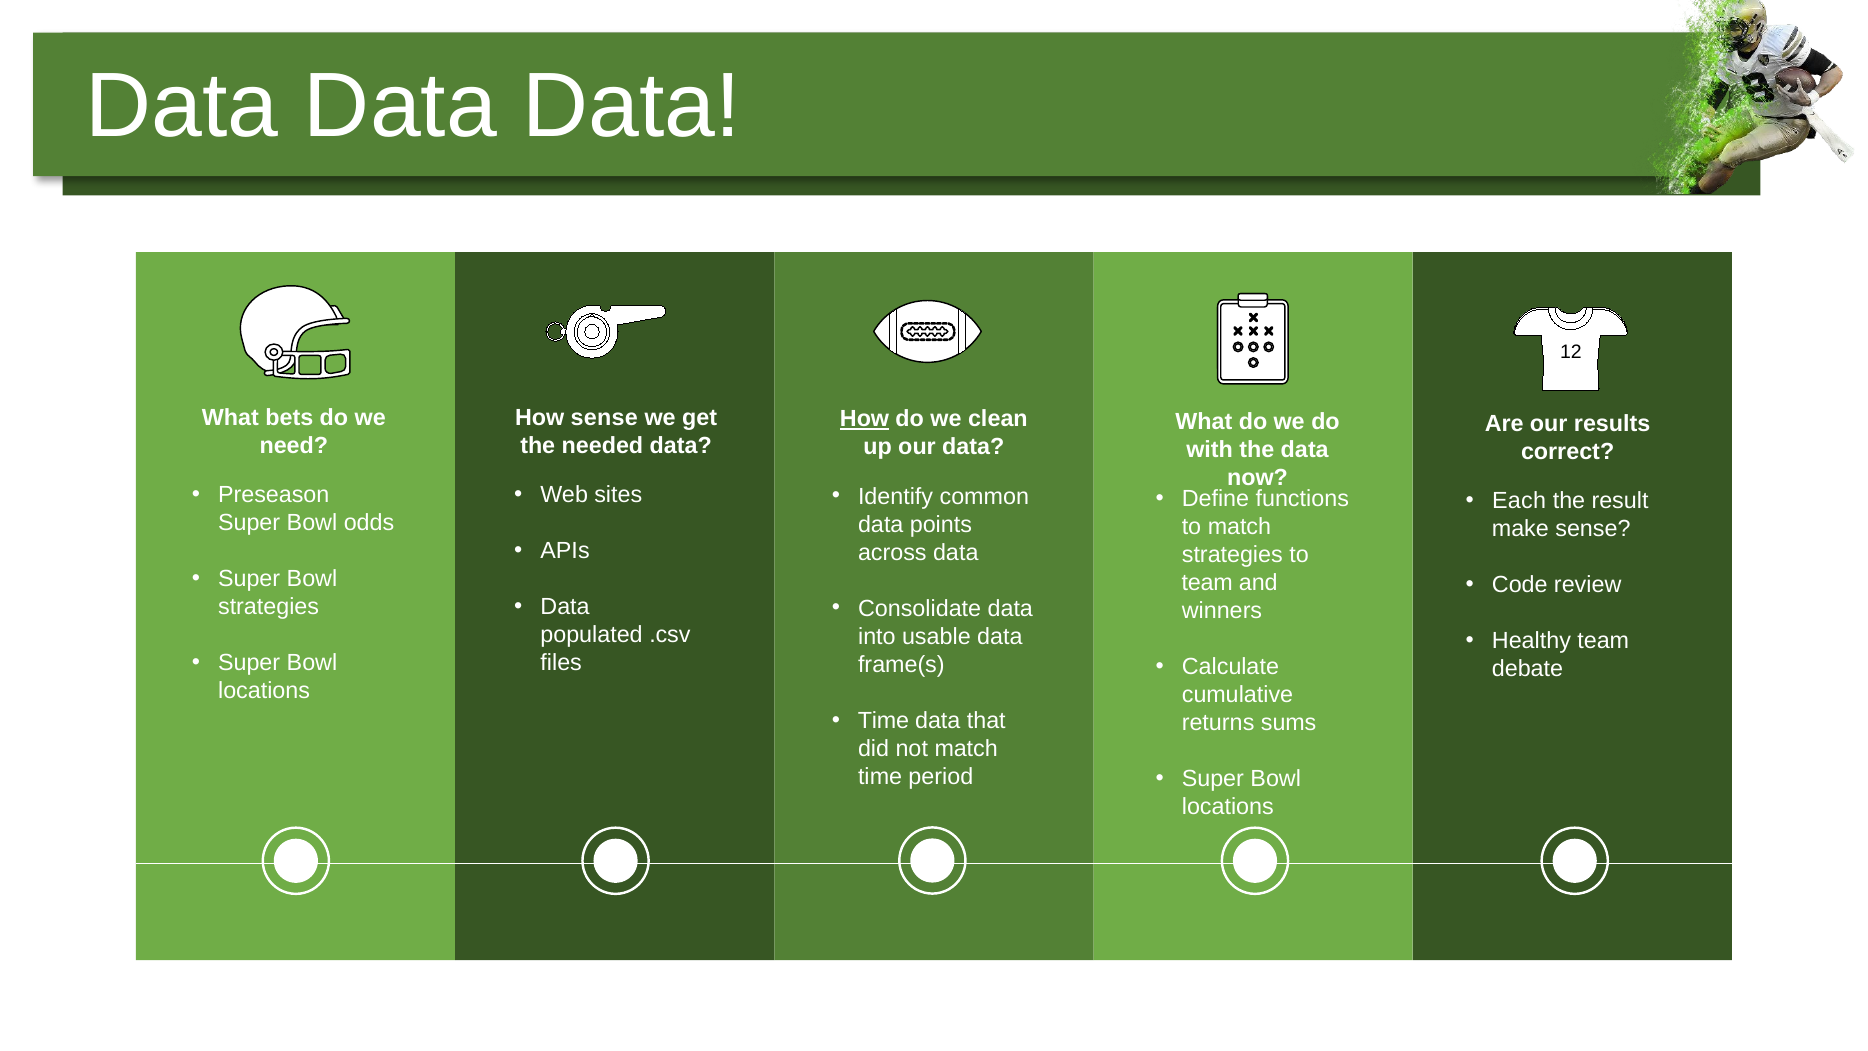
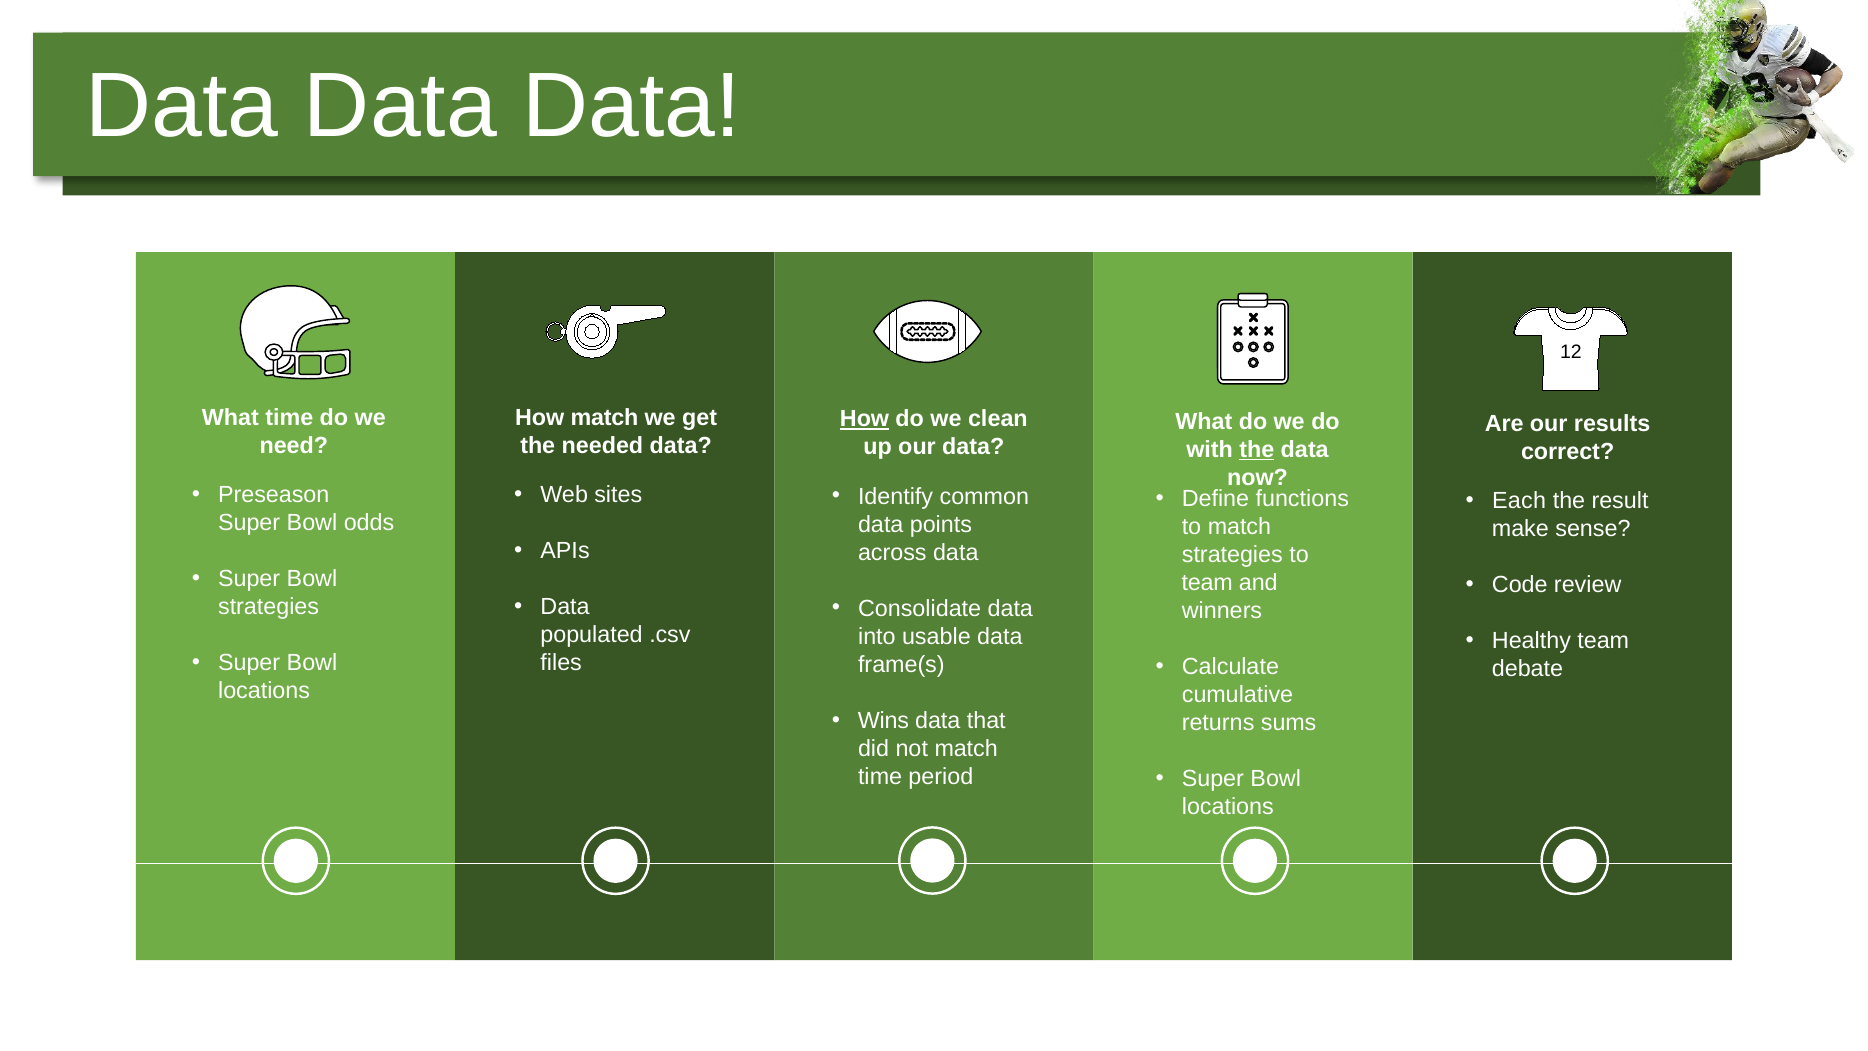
What bets: bets -> time
How sense: sense -> match
the at (1257, 449) underline: none -> present
Time at (884, 720): Time -> Wins
